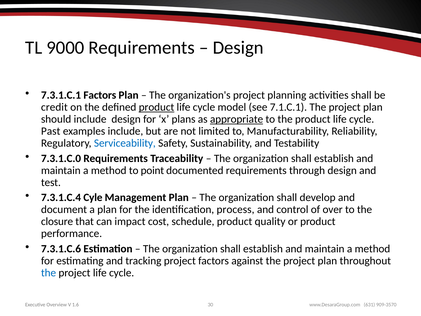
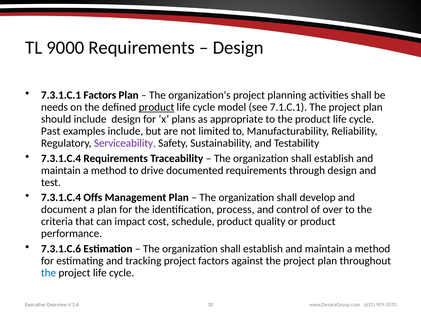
credit: credit -> needs
appropriate underline: present -> none
Serviceability colour: blue -> purple
7.3.1.C.0 at (61, 158): 7.3.1.C.0 -> 7.3.1.C.4
point: point -> drive
Cyle: Cyle -> Offs
closure: closure -> criteria
